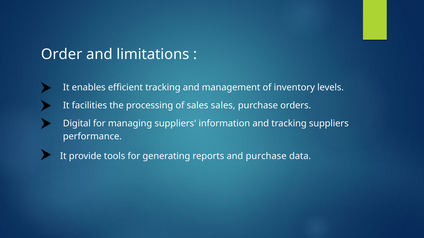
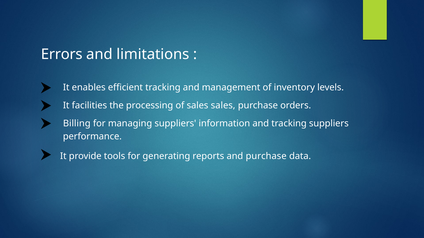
Order: Order -> Errors
Digital: Digital -> Billing
